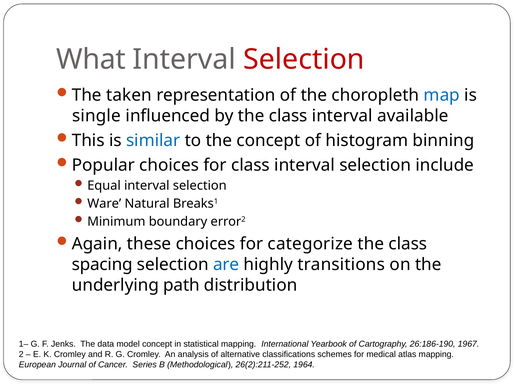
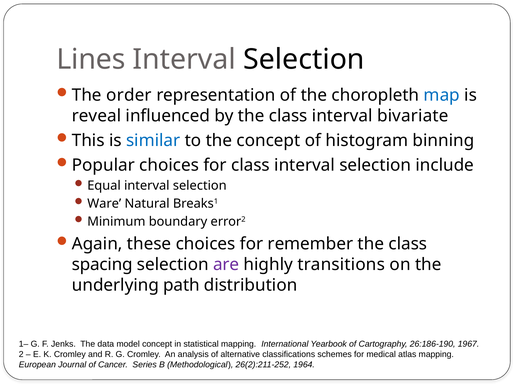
What: What -> Lines
Selection at (304, 59) colour: red -> black
taken: taken -> order
single: single -> reveal
available: available -> bivariate
categorize: categorize -> remember
are colour: blue -> purple
